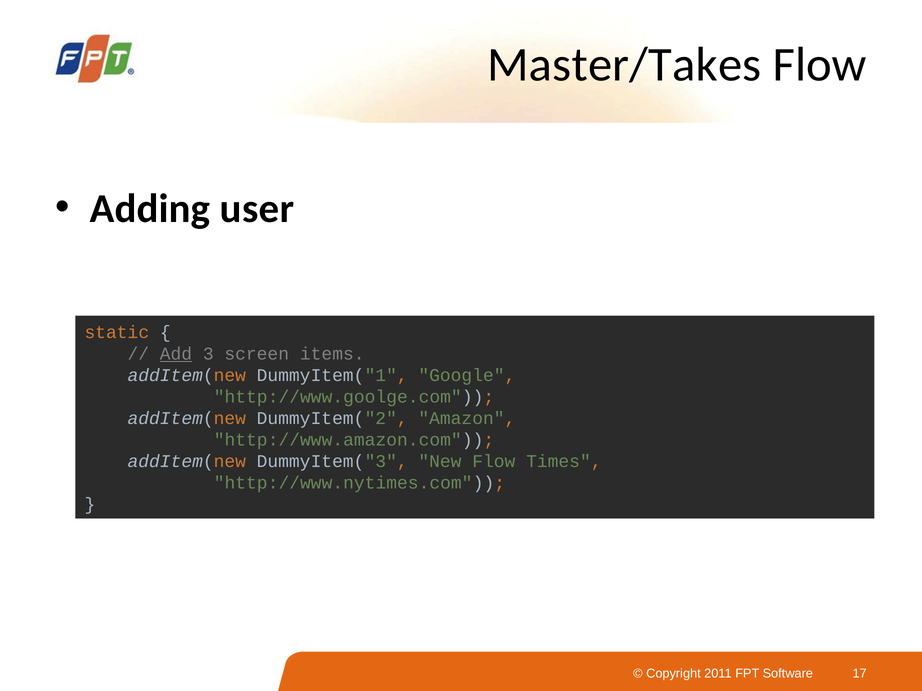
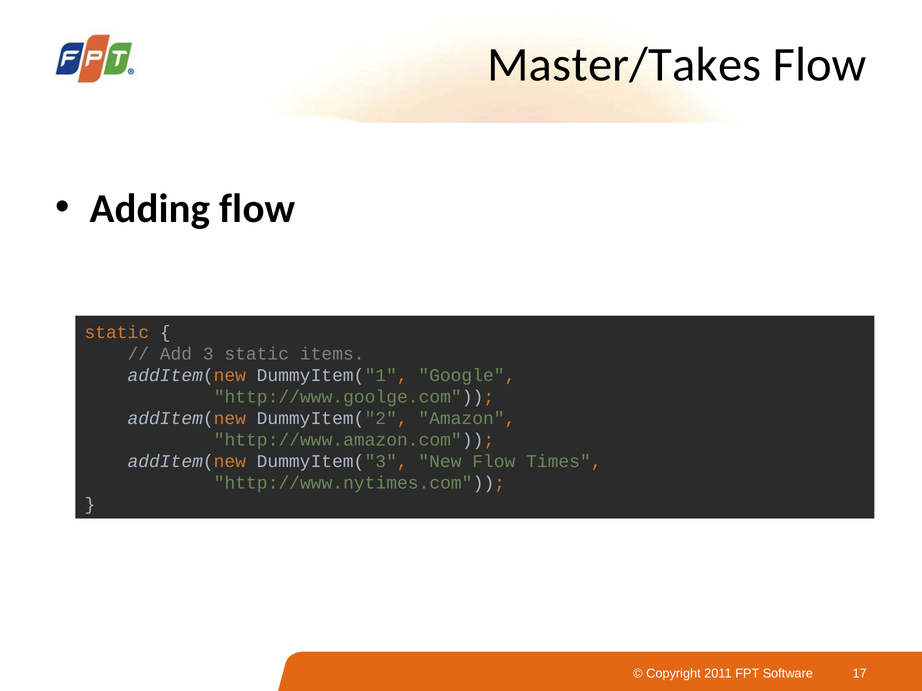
Adding user: user -> flow
Add underline: present -> none
3 screen: screen -> static
